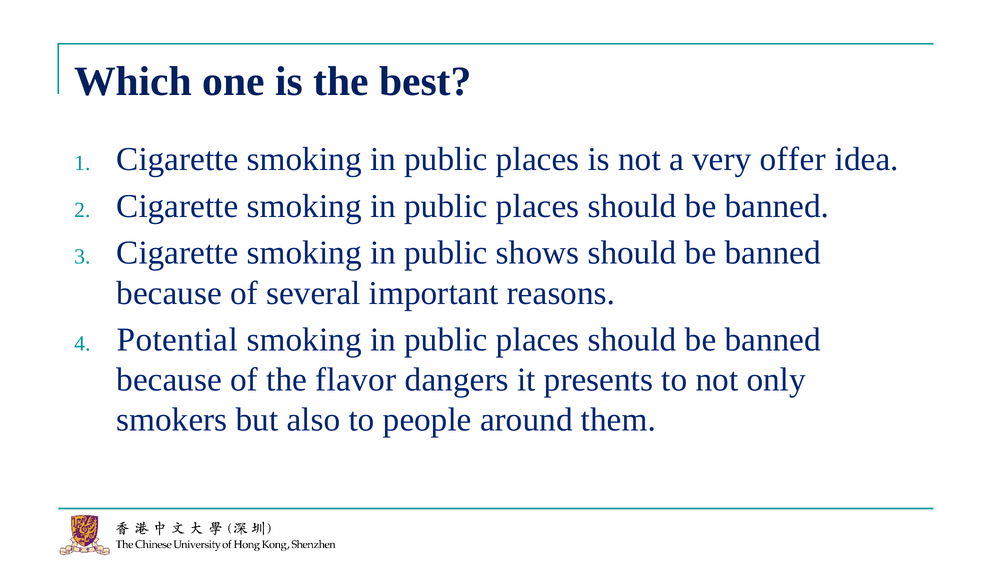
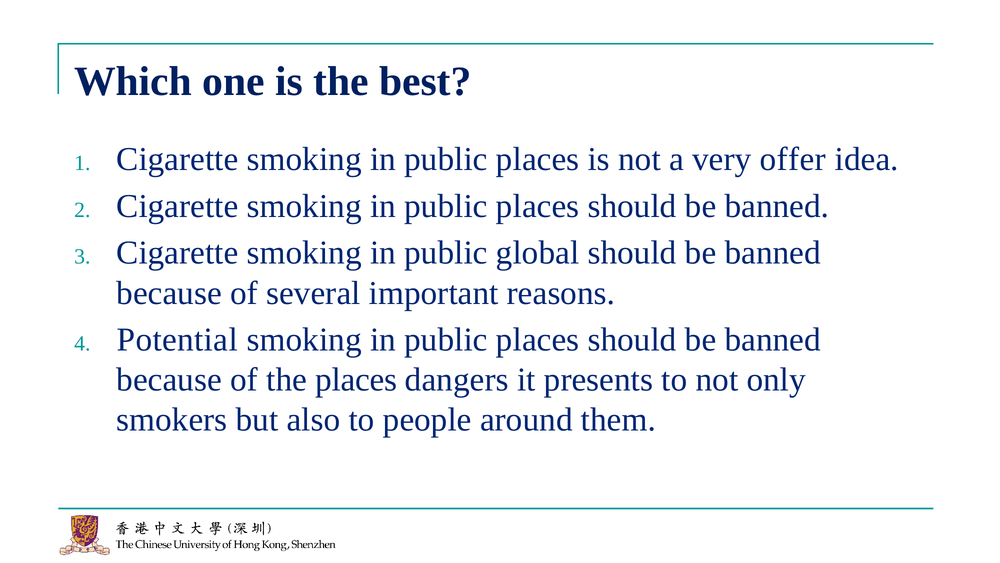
shows: shows -> global
the flavor: flavor -> places
